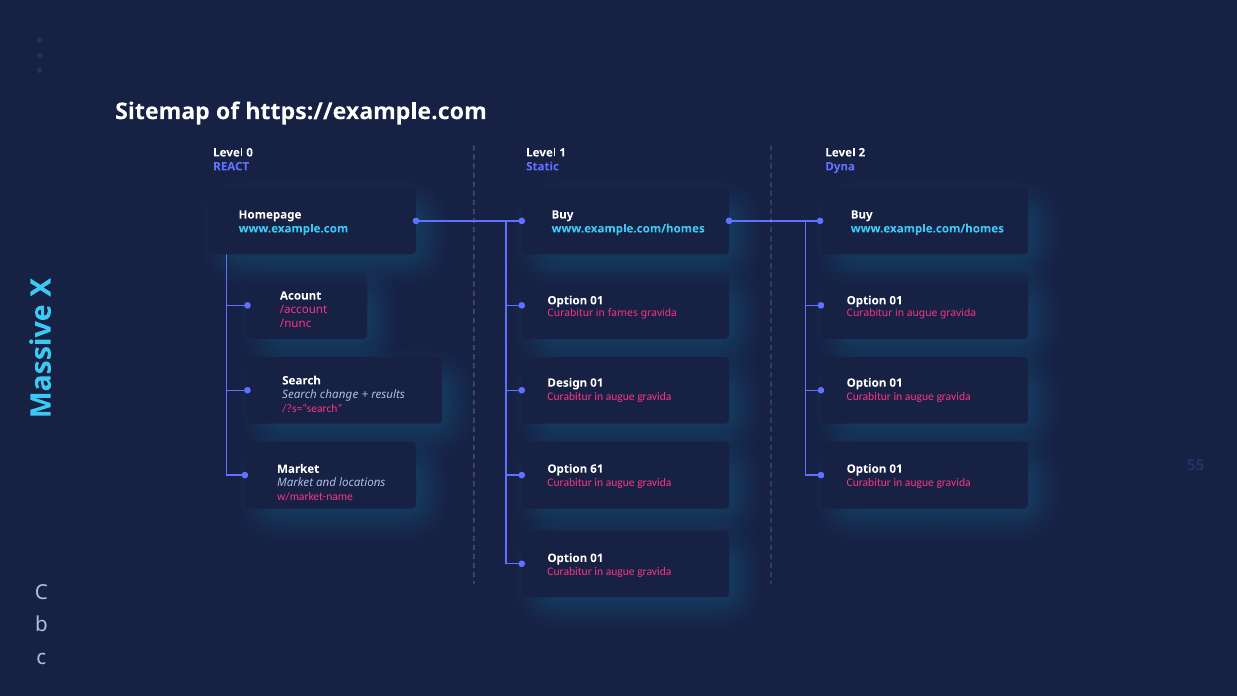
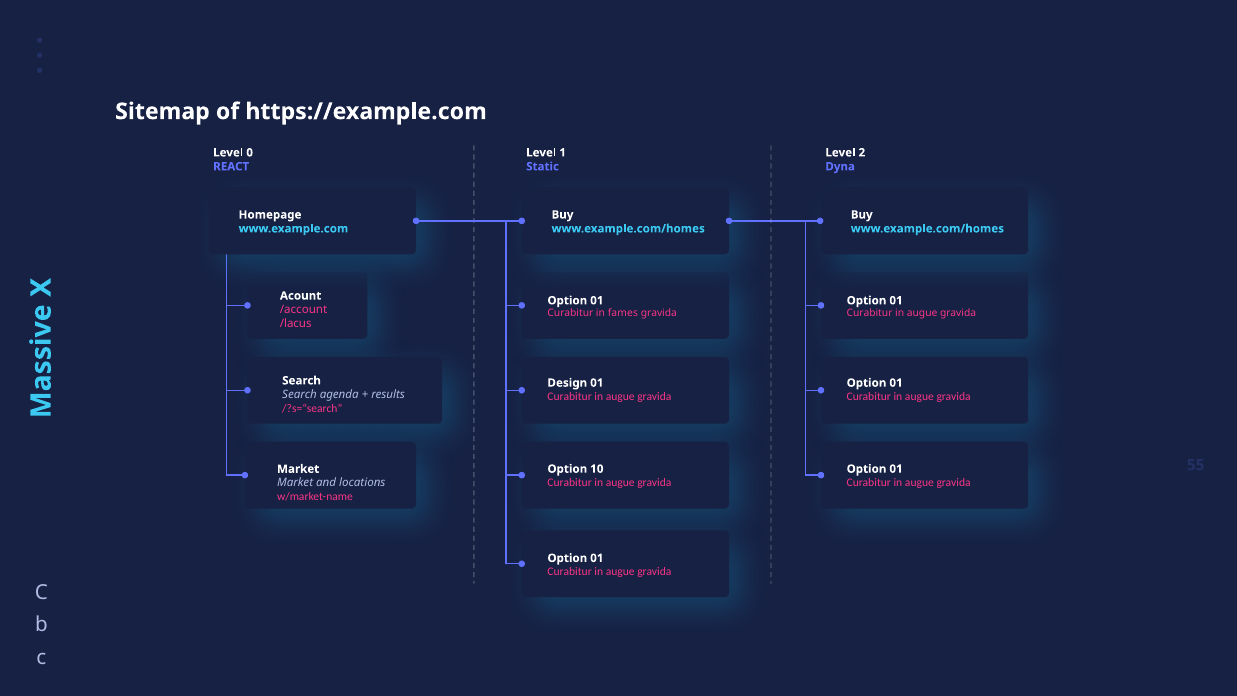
/nunc: /nunc -> /lacus
change: change -> agenda
61: 61 -> 10
